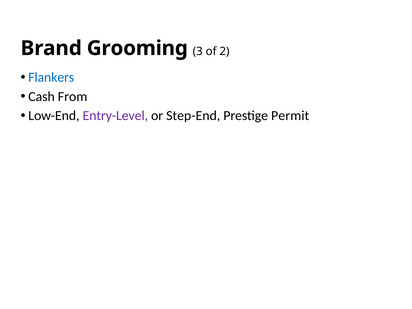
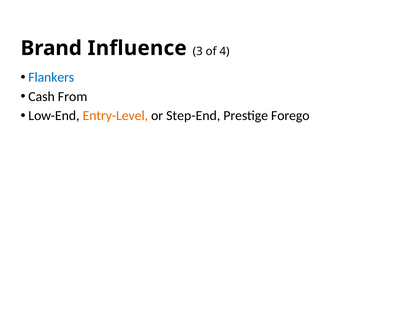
Grooming: Grooming -> Influence
2: 2 -> 4
Entry-Level colour: purple -> orange
Permit: Permit -> Forego
